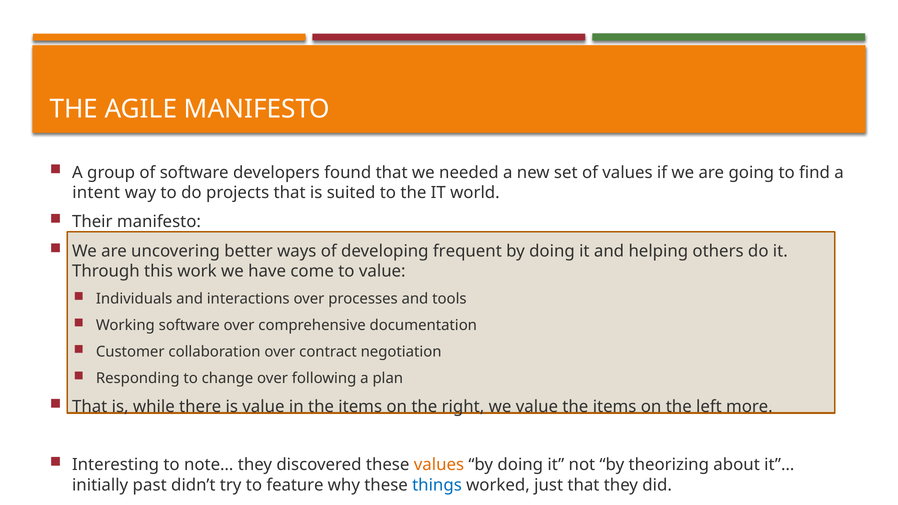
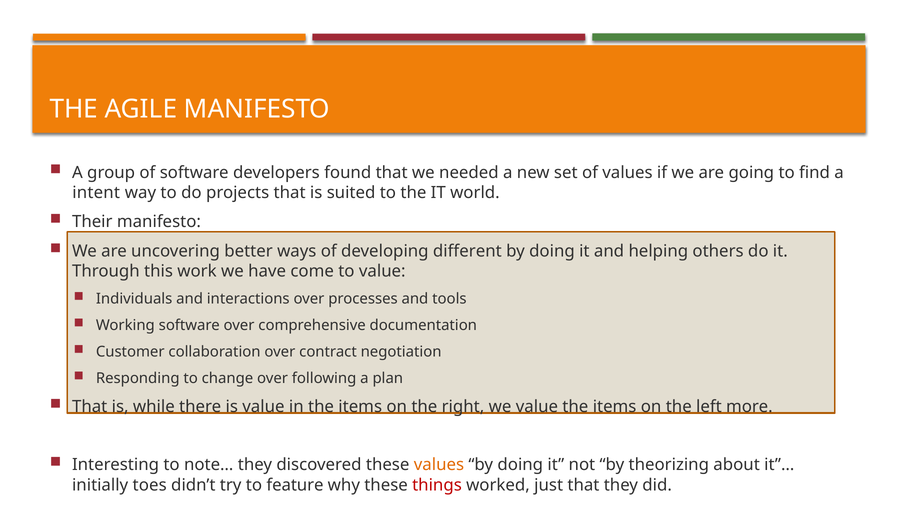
frequent: frequent -> different
past: past -> toes
things colour: blue -> red
